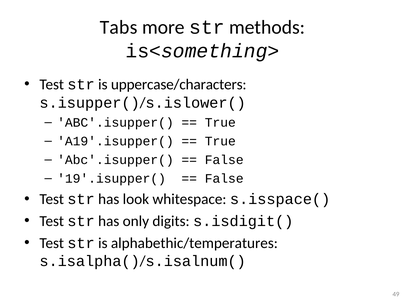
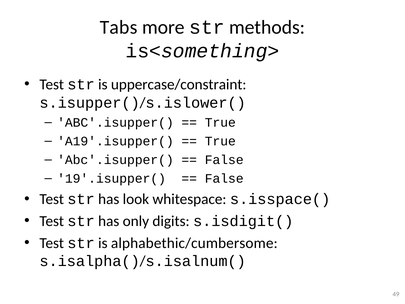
uppercase/characters: uppercase/characters -> uppercase/constraint
alphabethic/temperatures: alphabethic/temperatures -> alphabethic/cumbersome
